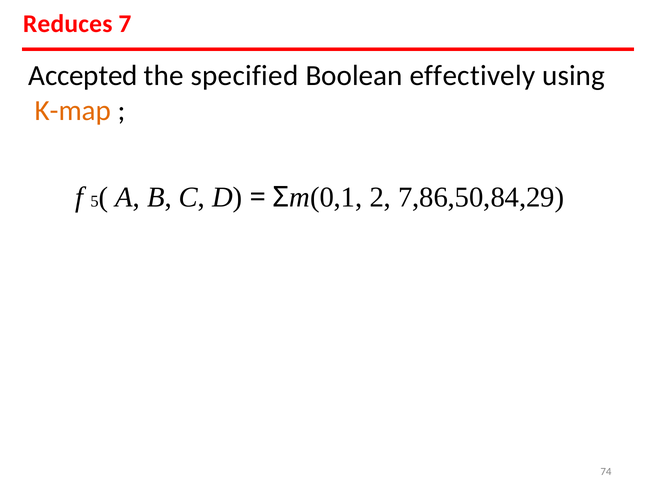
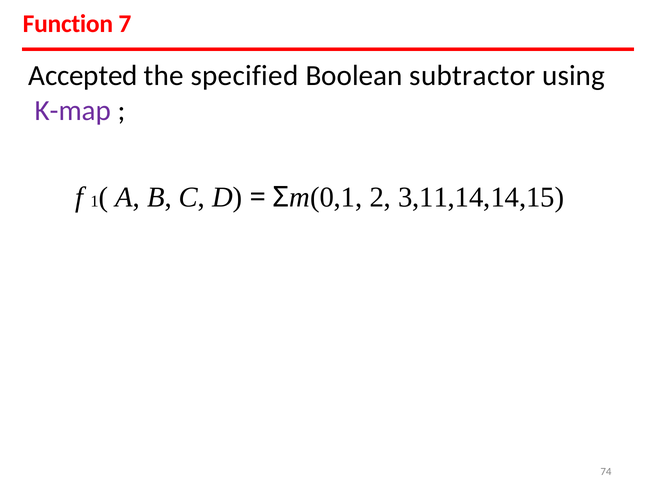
Reduces: Reduces -> Function
effectively: effectively -> subtractor
K-map colour: orange -> purple
5: 5 -> 1
7,86,50,84,29: 7,86,50,84,29 -> 3,11,14,14,15
